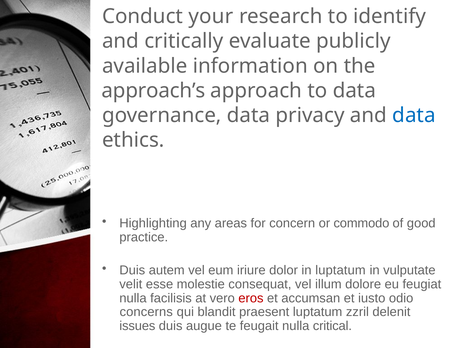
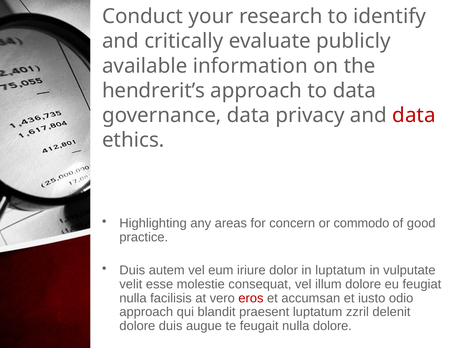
approach’s: approach’s -> hendrerit’s
data at (414, 115) colour: blue -> red
concerns at (146, 312): concerns -> approach
issues at (137, 326): issues -> dolore
nulla critical: critical -> dolore
